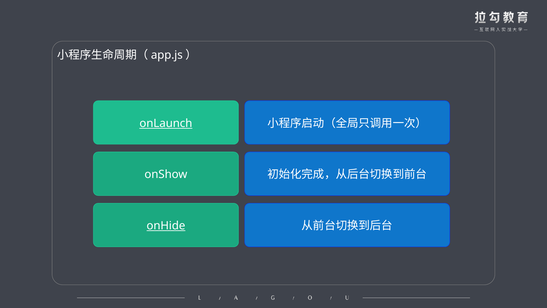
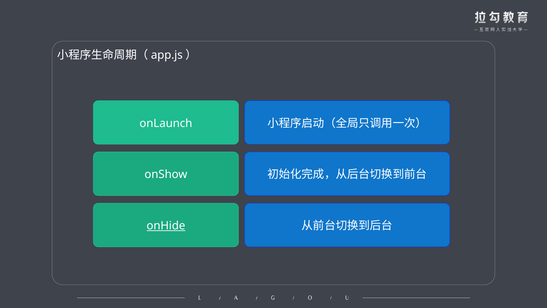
onLaunch underline: present -> none
